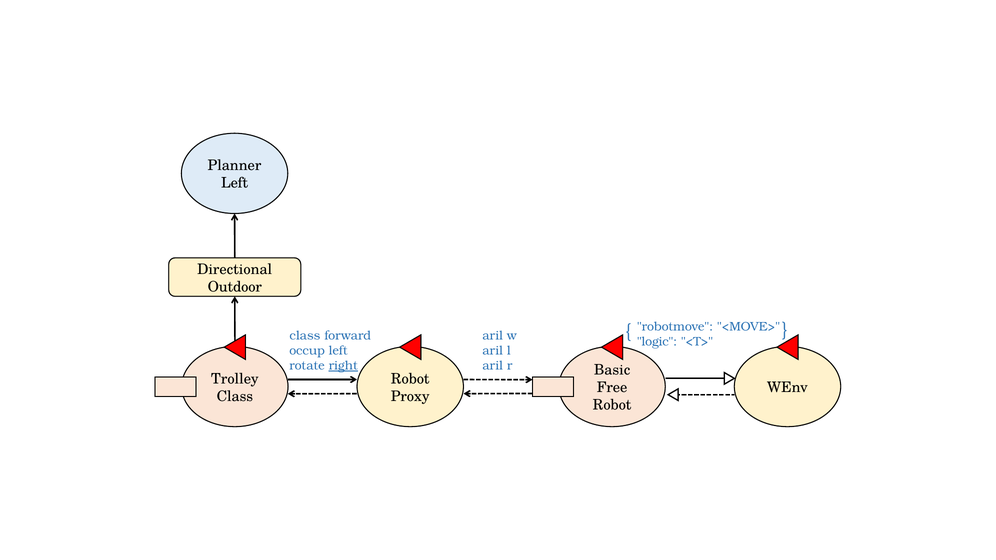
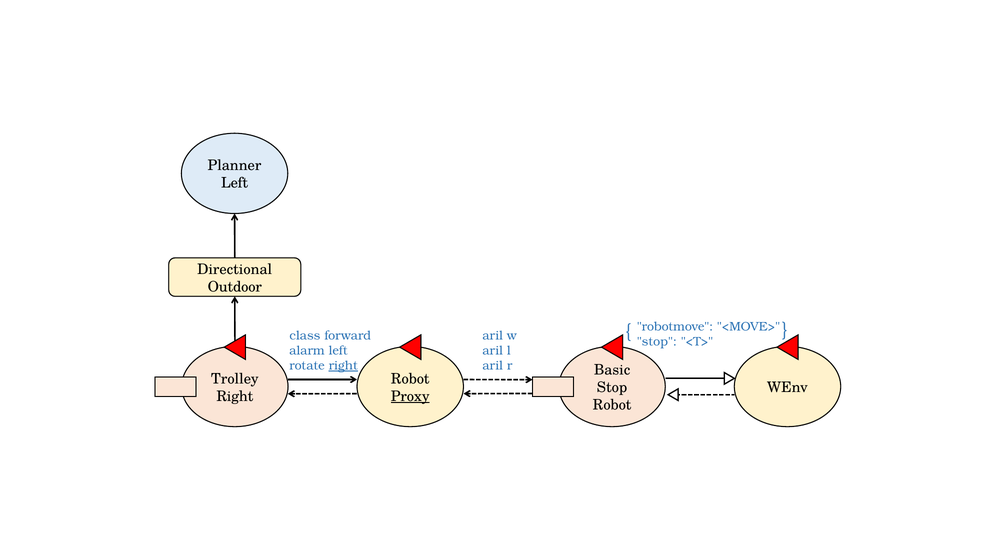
logic at (657, 342): logic -> stop
occup: occup -> alarm
Free at (612, 388): Free -> Stop
Class at (235, 396): Class -> Right
Proxy underline: none -> present
